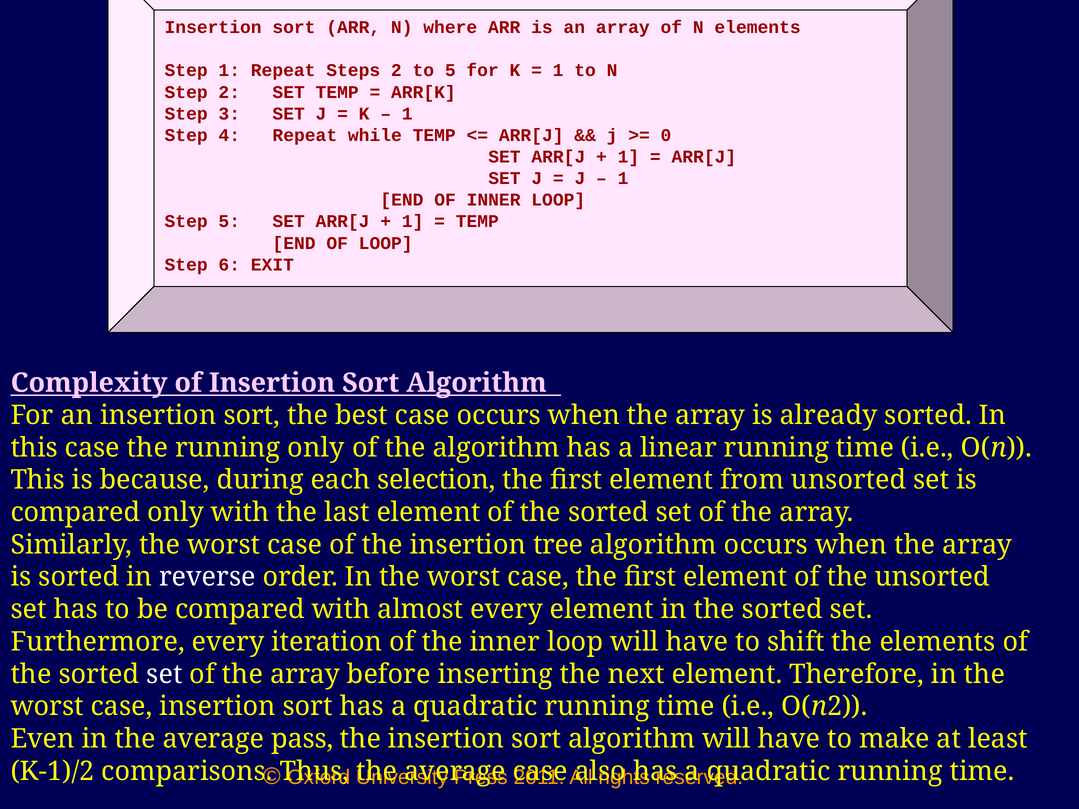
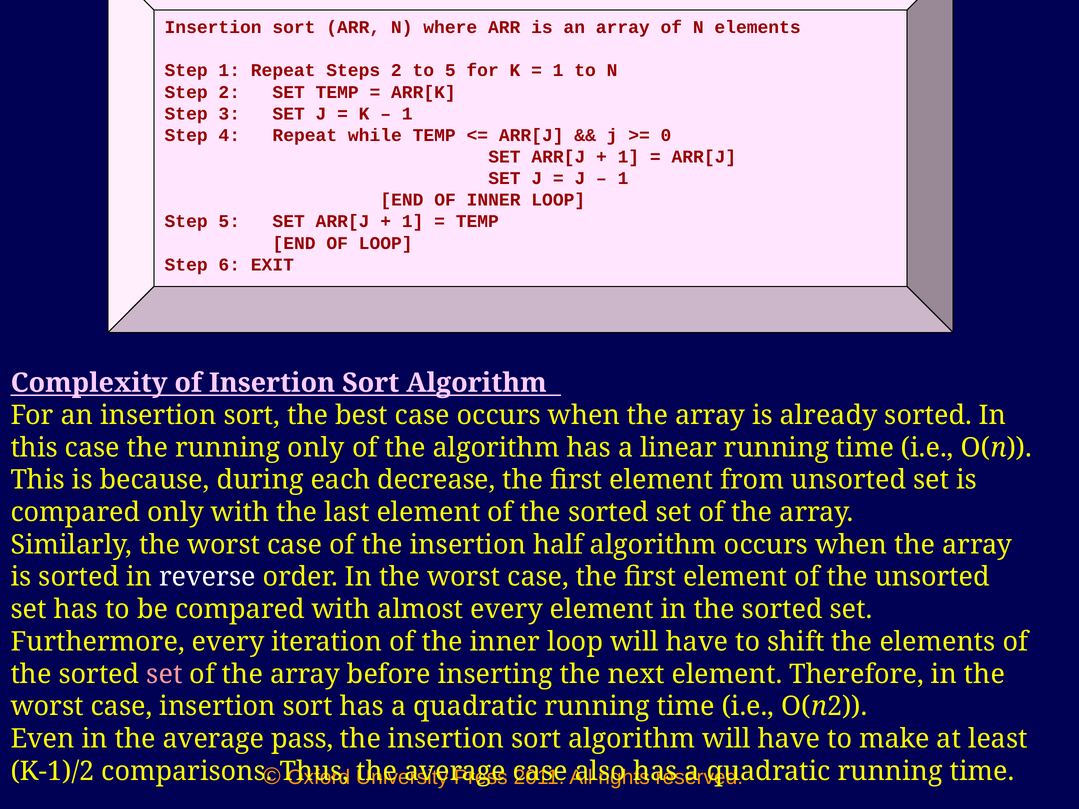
selection: selection -> decrease
tree: tree -> half
set at (164, 674) colour: white -> pink
